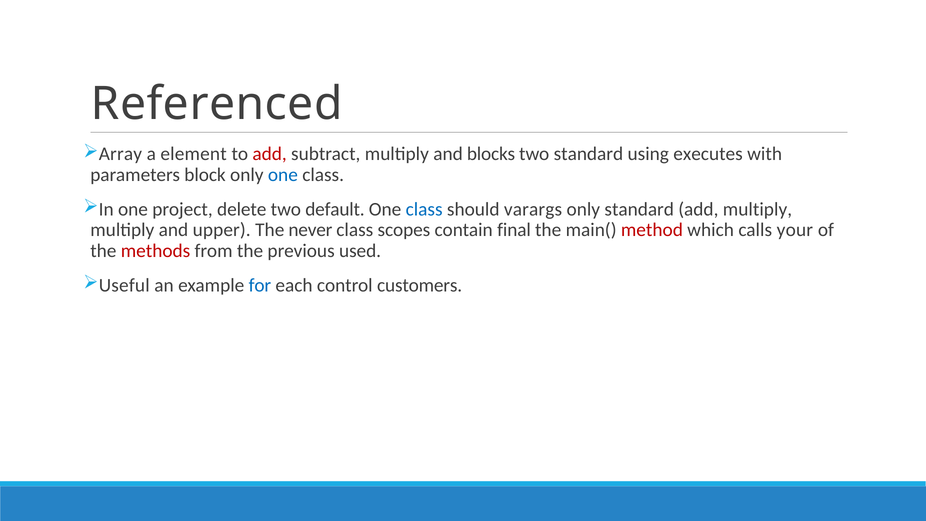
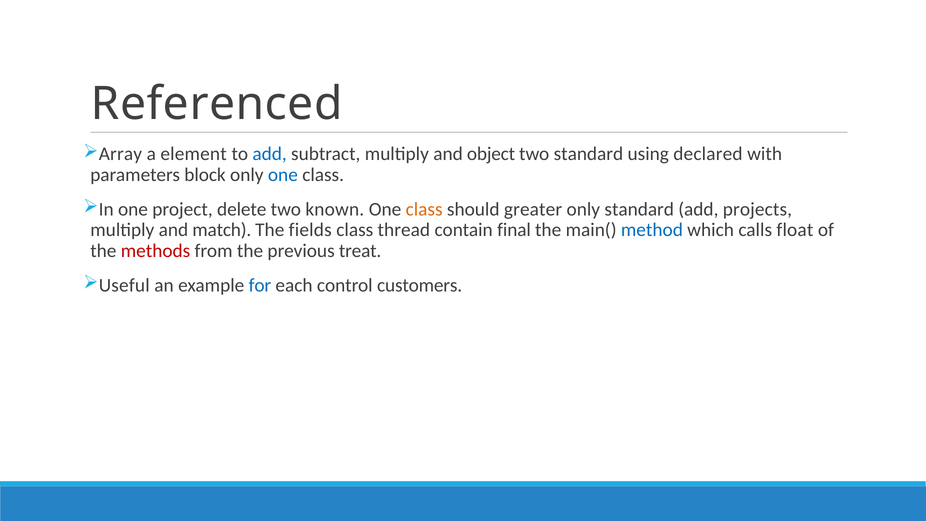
add at (270, 154) colour: red -> blue
blocks: blocks -> object
executes: executes -> declared
default: default -> known
class at (424, 209) colour: blue -> orange
varargs: varargs -> greater
add multiply: multiply -> projects
upper: upper -> match
never: never -> fields
scopes: scopes -> thread
method colour: red -> blue
your: your -> float
used: used -> treat
